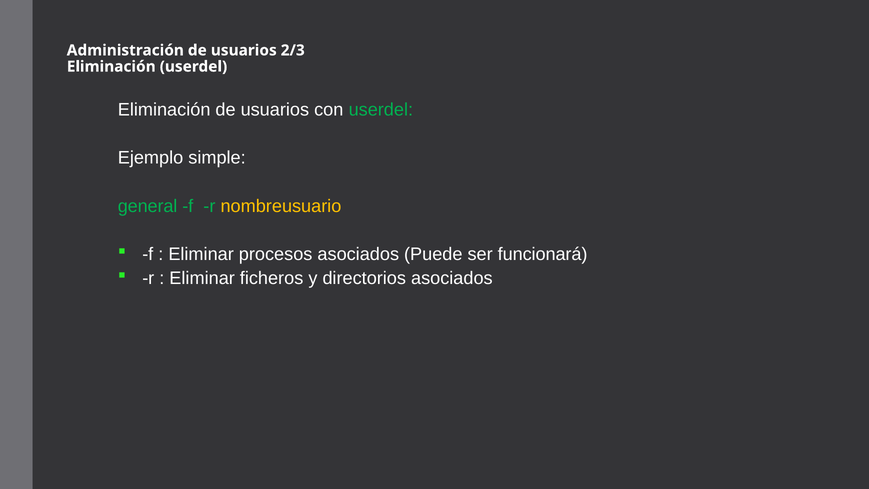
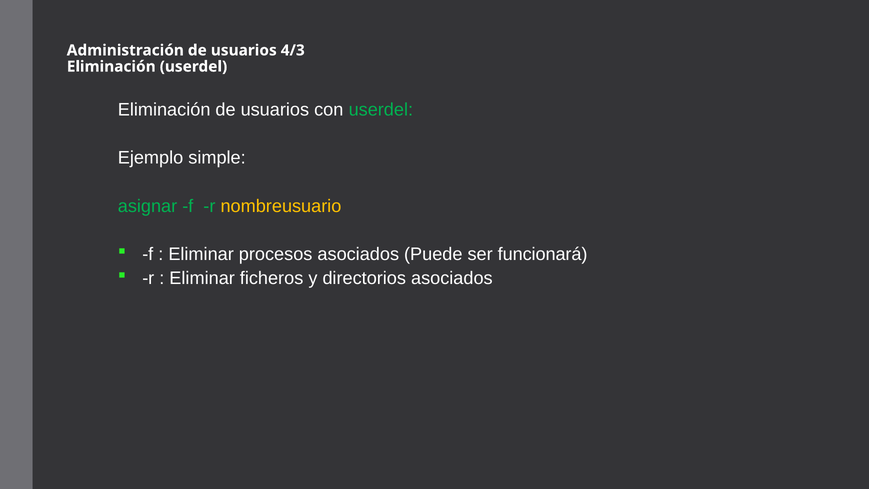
2/3: 2/3 -> 4/3
general: general -> asignar
